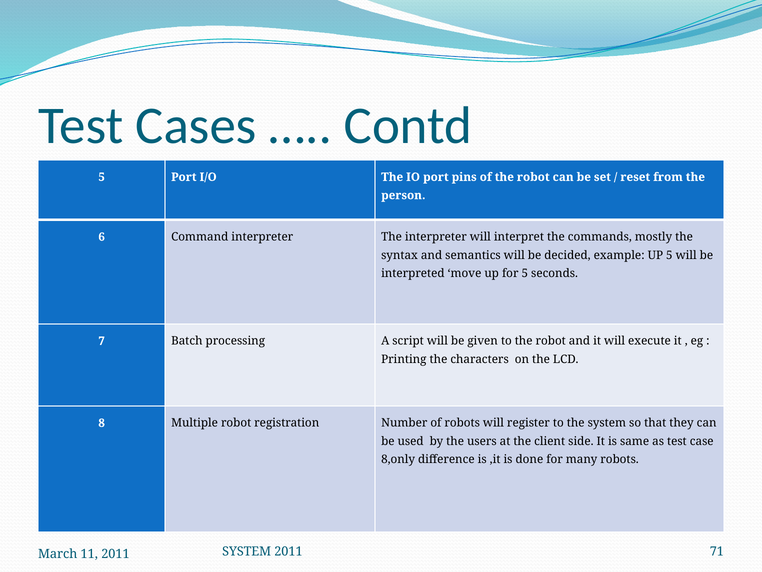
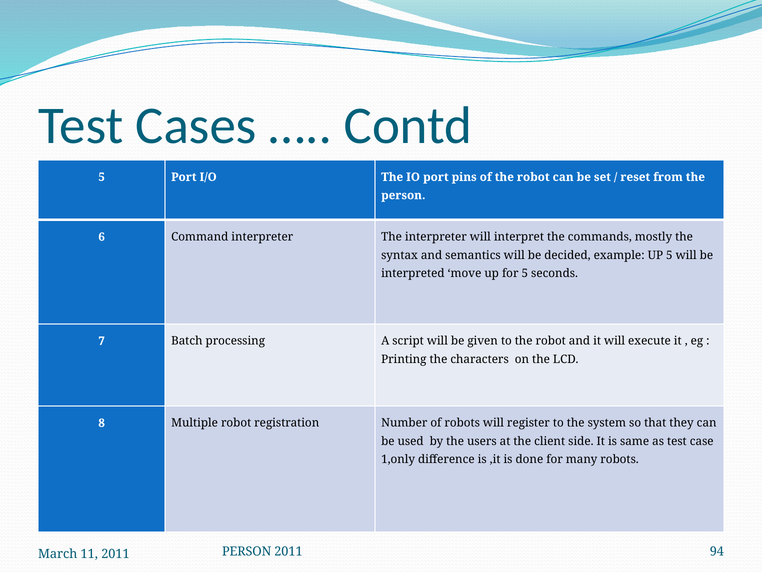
8,only: 8,only -> 1,only
SYSTEM at (247, 551): SYSTEM -> PERSON
71: 71 -> 94
